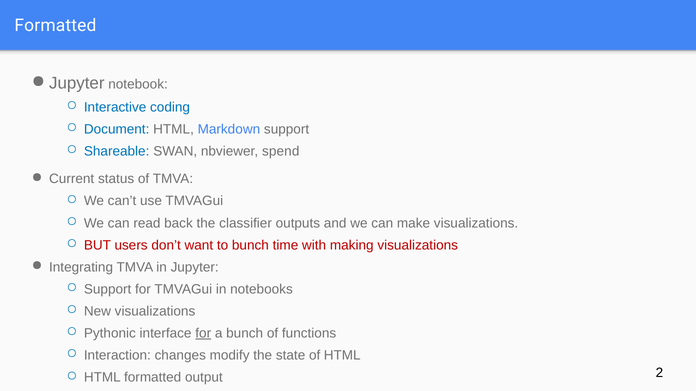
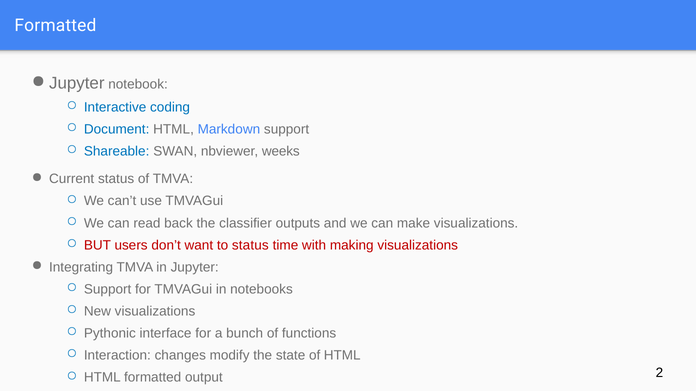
spend: spend -> weeks
to bunch: bunch -> status
for at (203, 334) underline: present -> none
